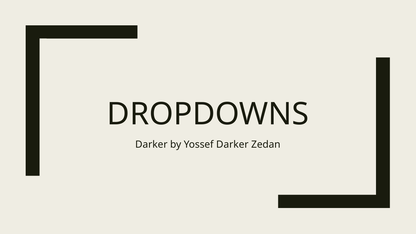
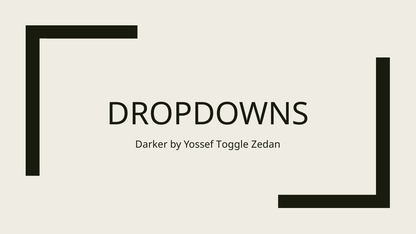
Yossef Darker: Darker -> Toggle
